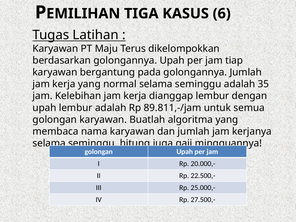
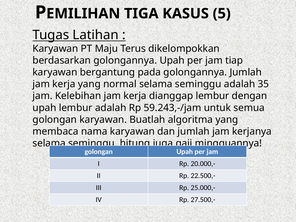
6: 6 -> 5
89.811,-/jam: 89.811,-/jam -> 59.243,-/jam
